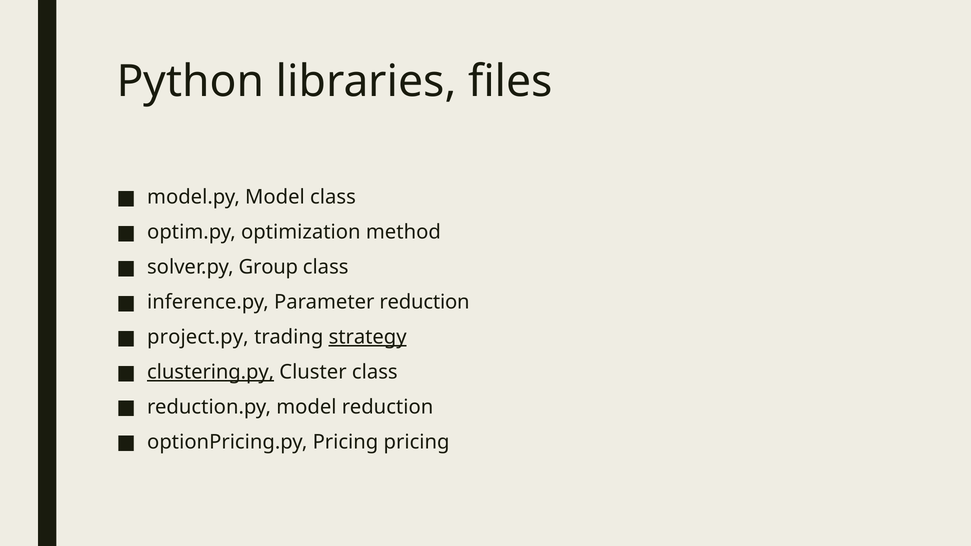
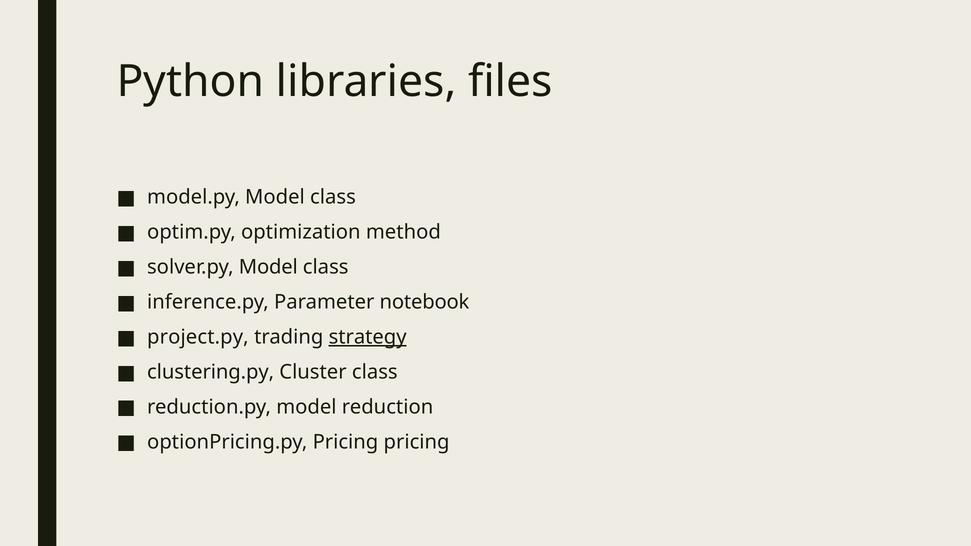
solver.py Group: Group -> Model
Parameter reduction: reduction -> notebook
clustering.py underline: present -> none
